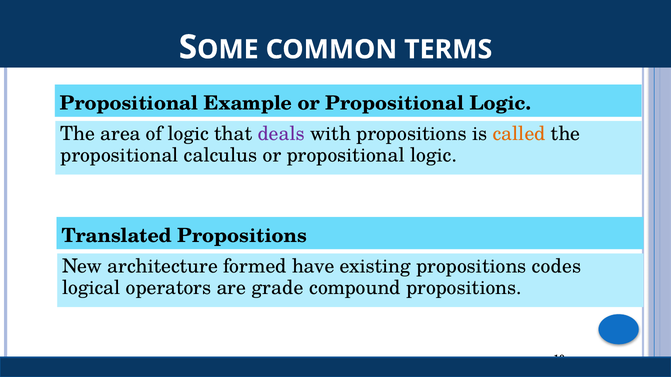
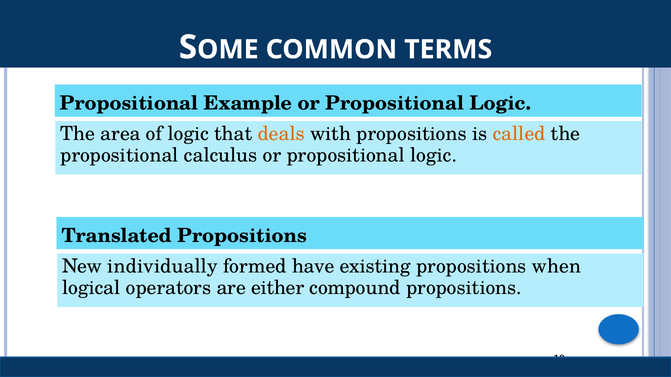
deals colour: purple -> orange
architecture: architecture -> individually
codes: codes -> when
grade: grade -> either
